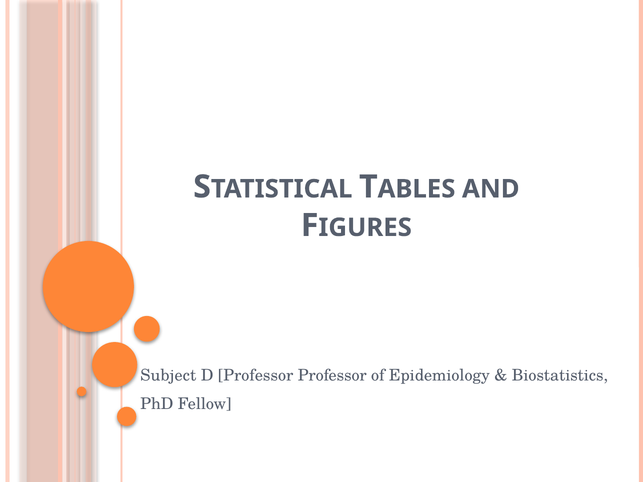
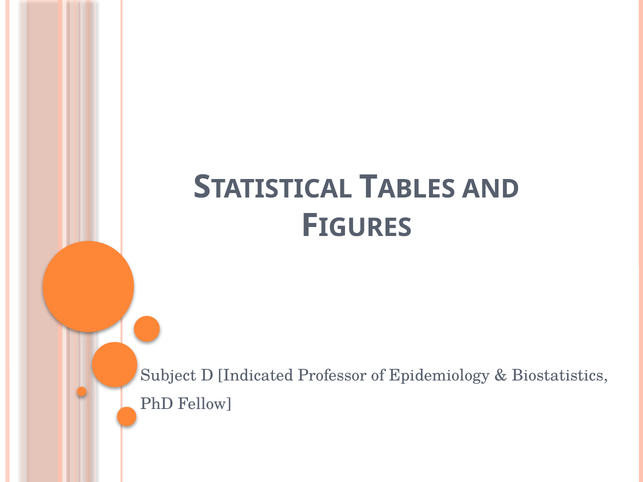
D Professor: Professor -> Indicated
